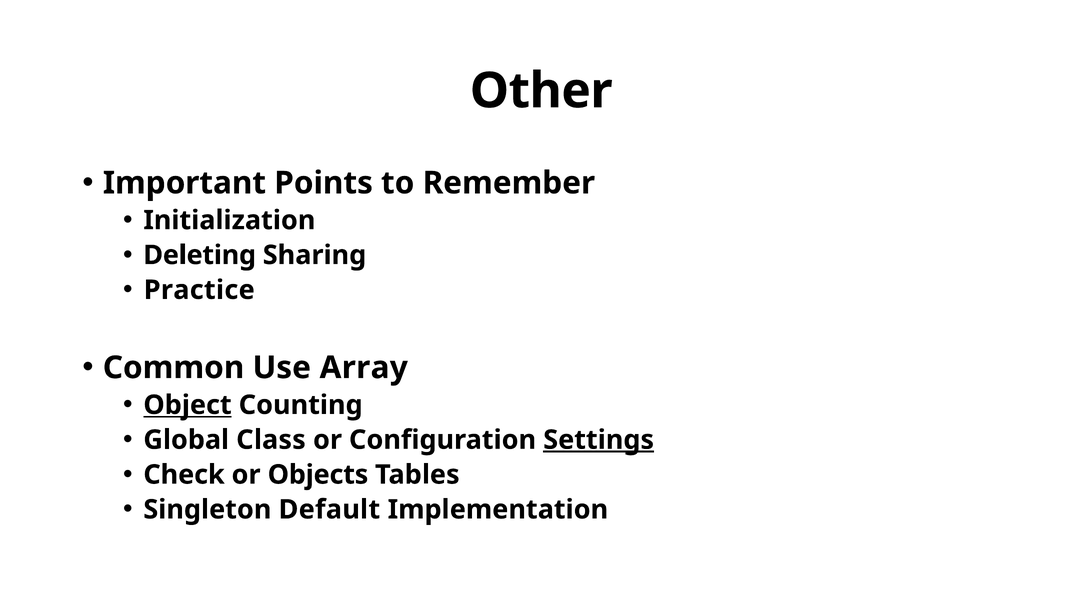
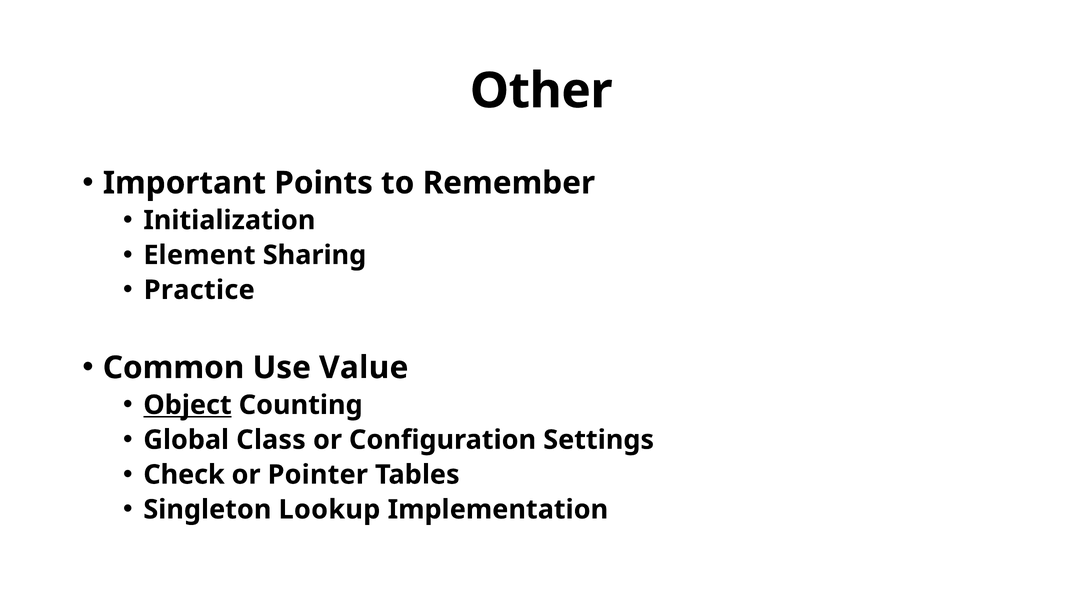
Deleting: Deleting -> Element
Array: Array -> Value
Settings underline: present -> none
Objects: Objects -> Pointer
Default: Default -> Lookup
